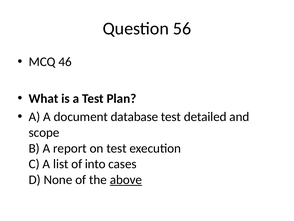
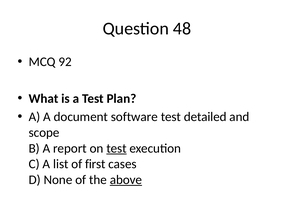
56: 56 -> 48
46: 46 -> 92
database: database -> software
test at (117, 148) underline: none -> present
into: into -> first
